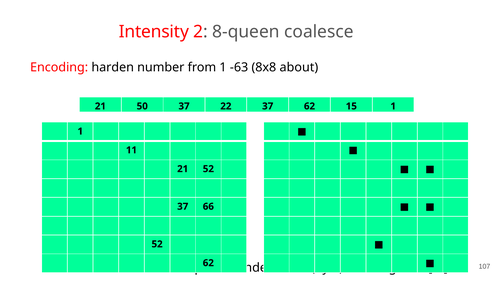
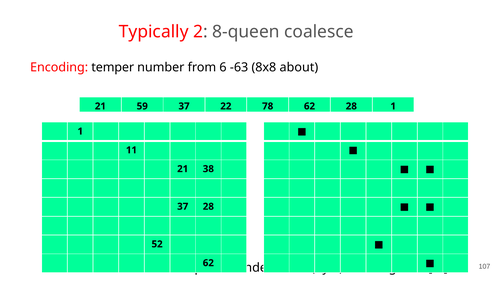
Intensity: Intensity -> Typically
harden: harden -> temper
from 1: 1 -> 6
50: 50 -> 59
22 37: 37 -> 78
62 15: 15 -> 28
21 52: 52 -> 38
37 66: 66 -> 28
